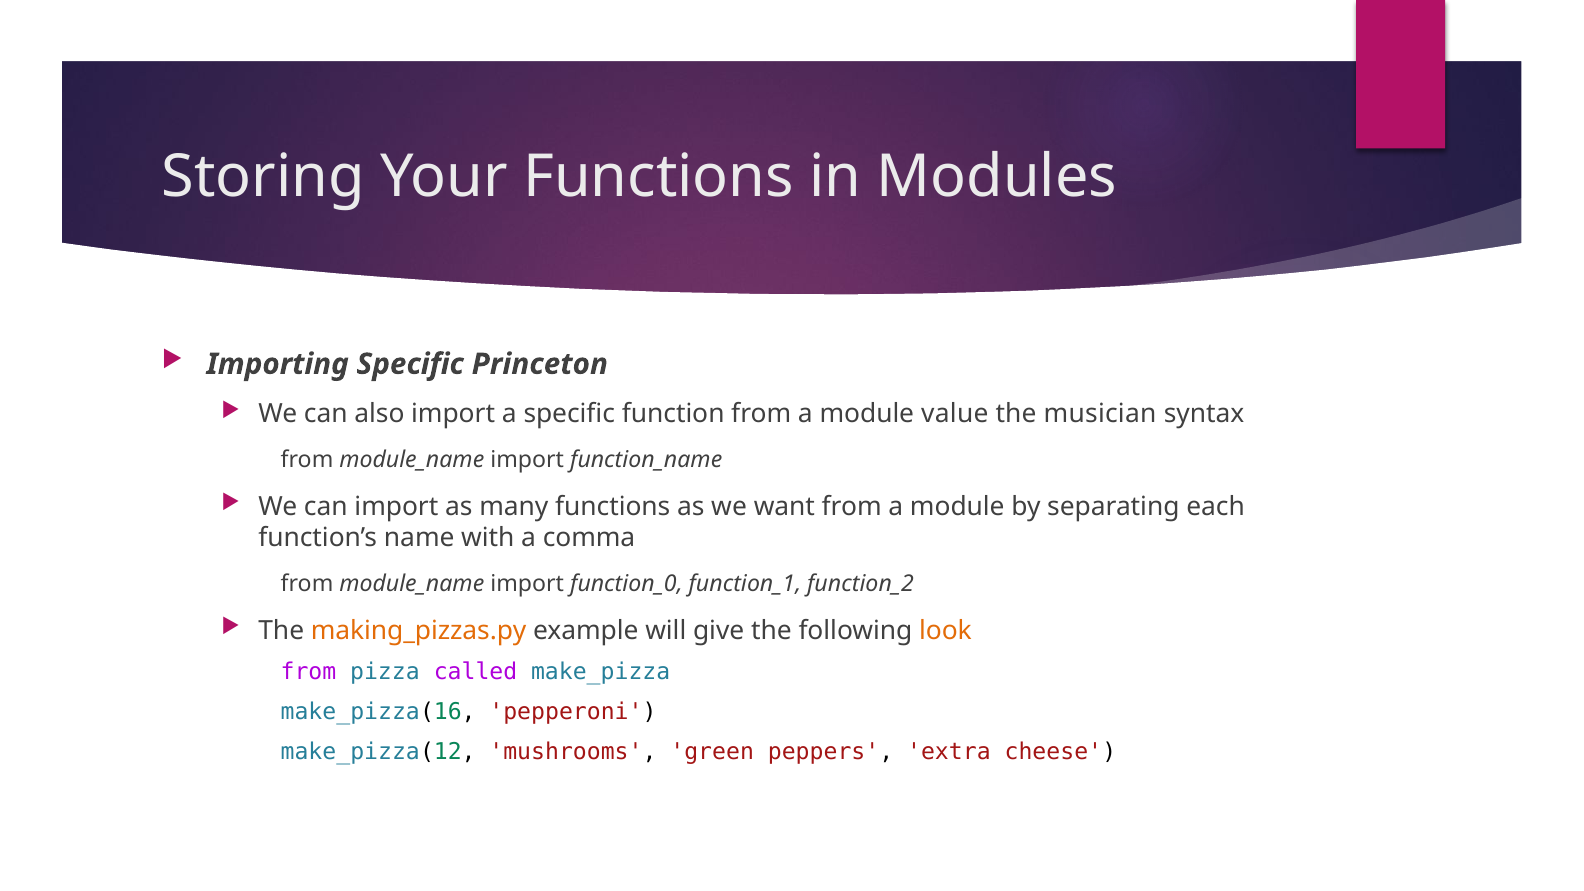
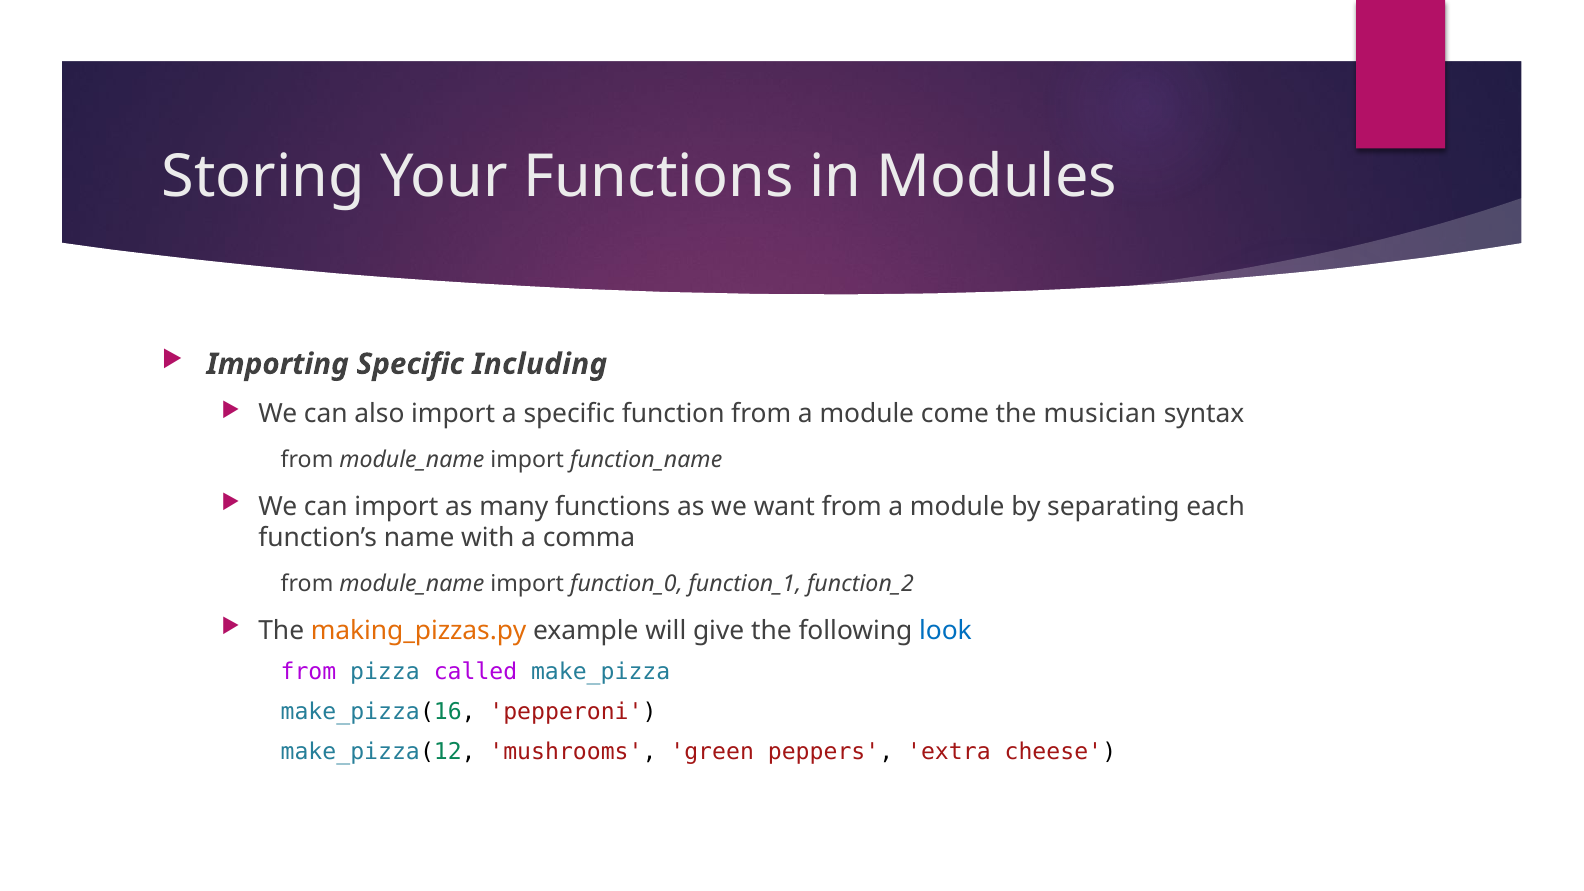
Princeton: Princeton -> Including
value: value -> come
look colour: orange -> blue
